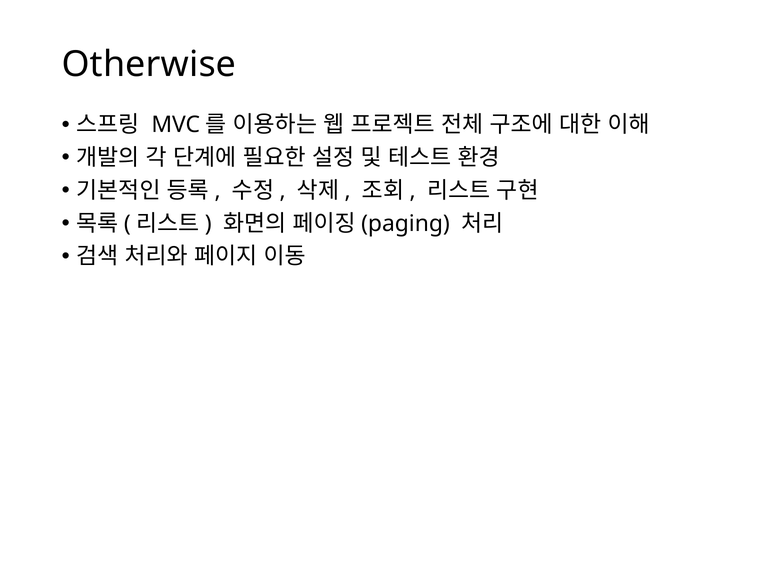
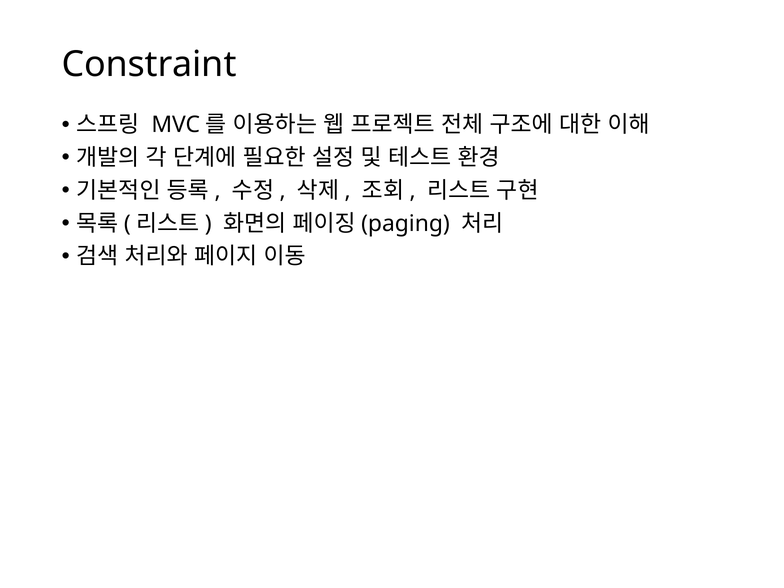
Otherwise: Otherwise -> Constraint
